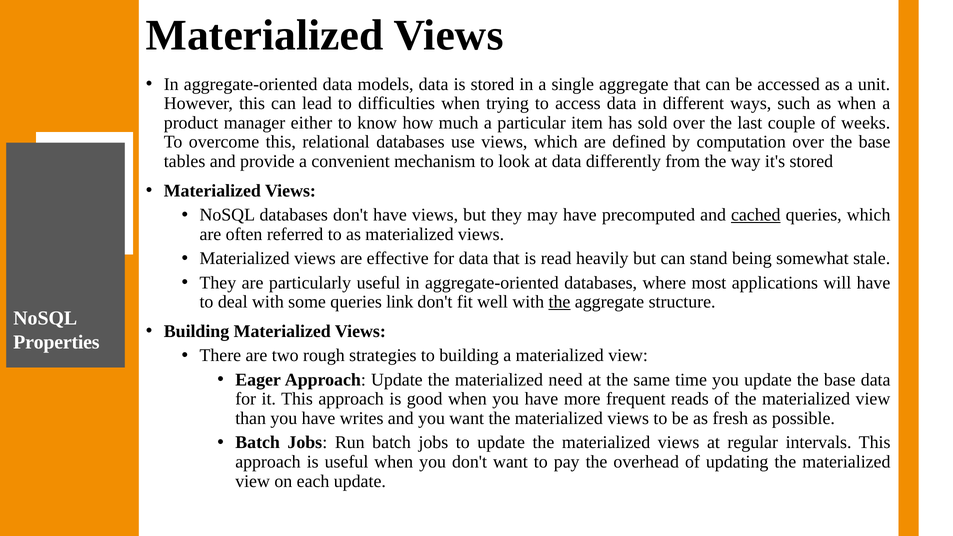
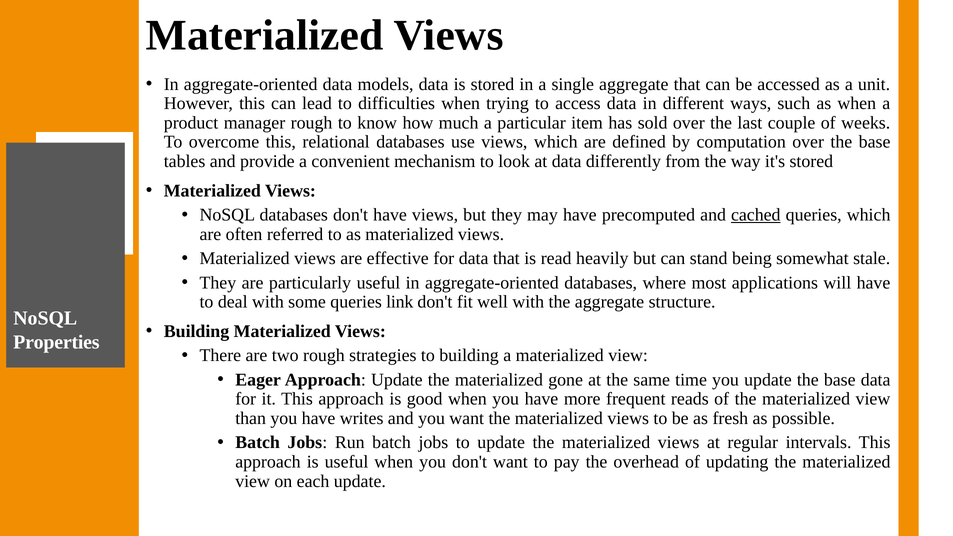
manager either: either -> rough
the at (559, 302) underline: present -> none
need: need -> gone
